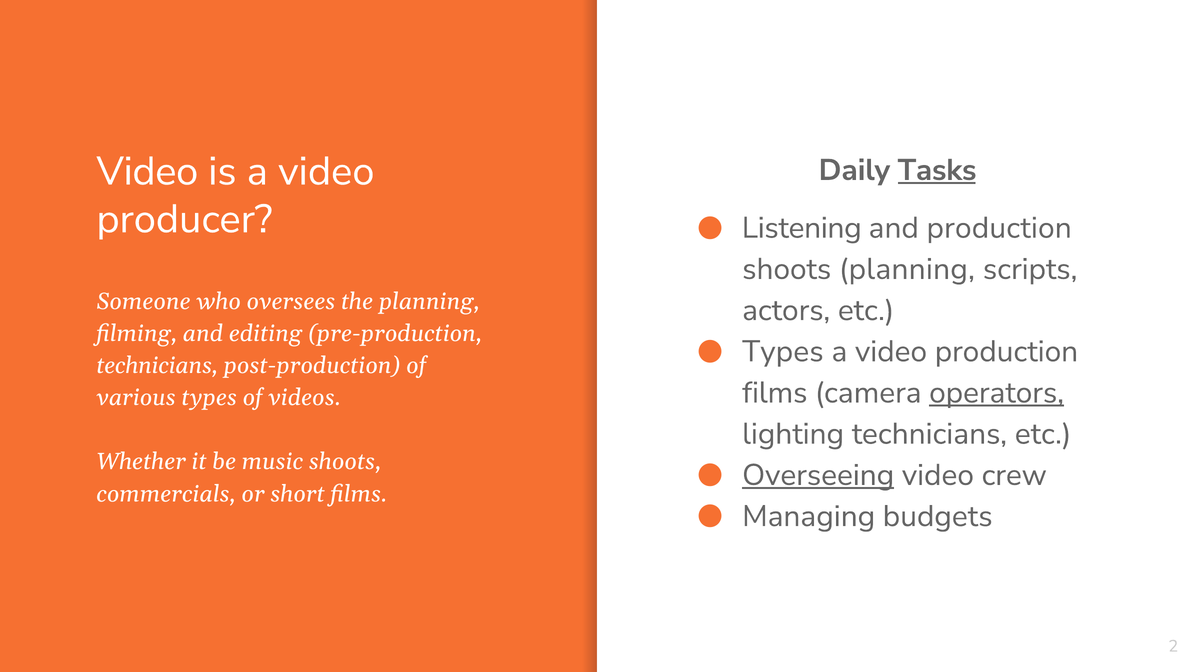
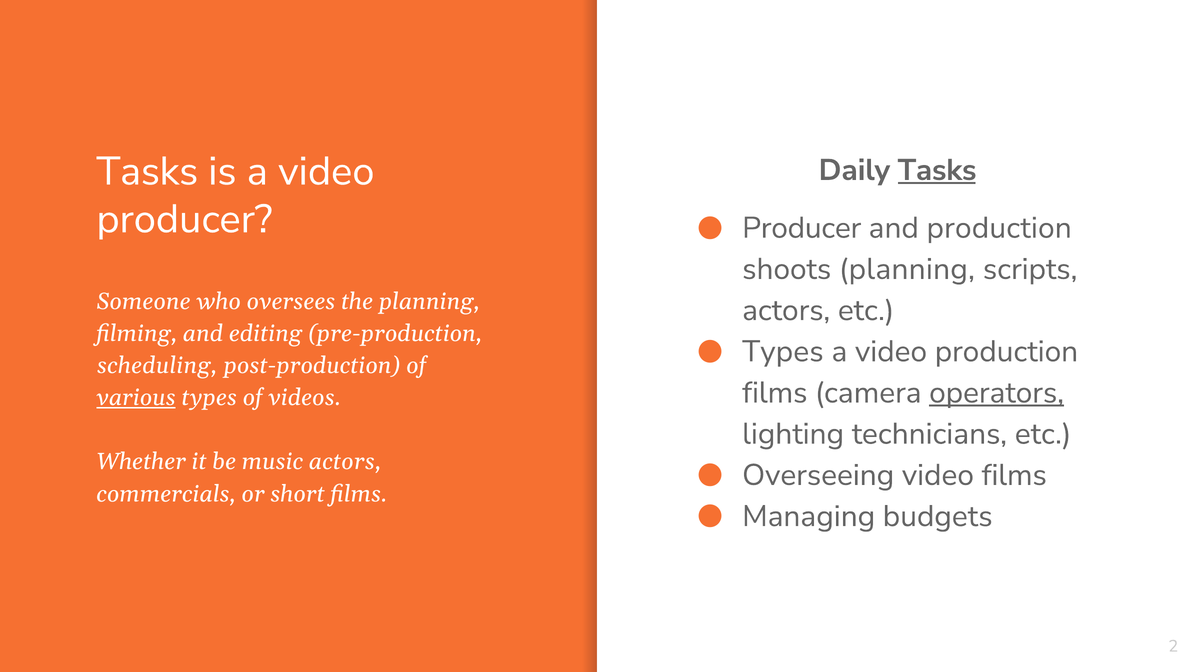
Video at (147, 171): Video -> Tasks
Listening at (802, 228): Listening -> Producer
technicians at (157, 366): technicians -> scheduling
various underline: none -> present
music shoots: shoots -> actors
Overseeing underline: present -> none
video crew: crew -> films
